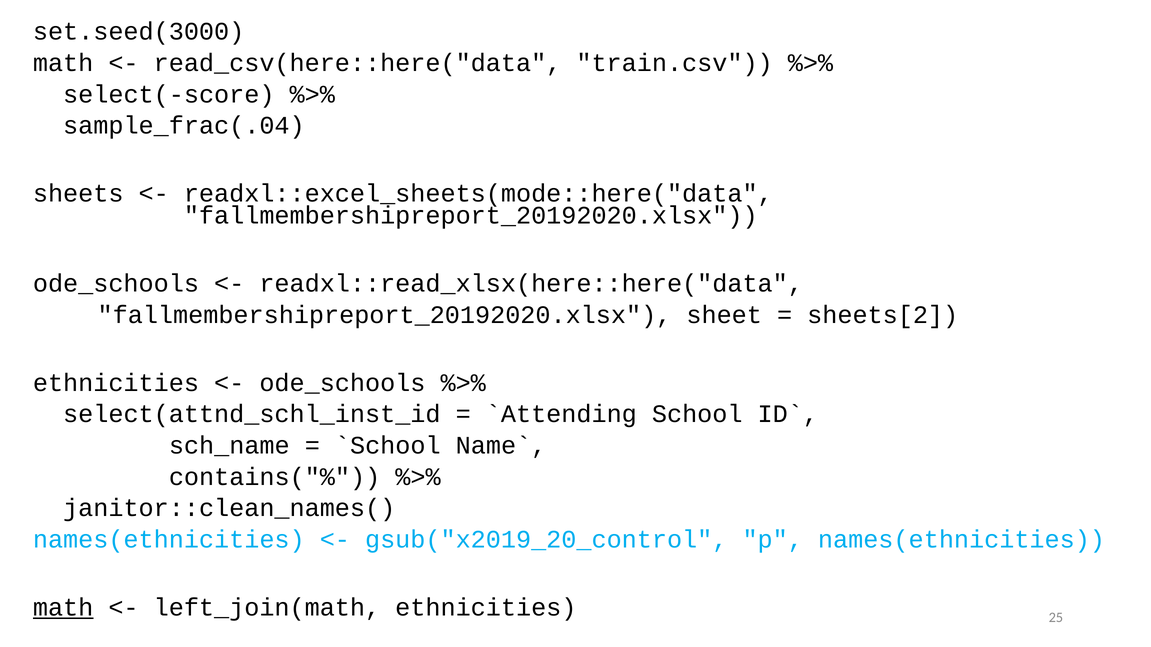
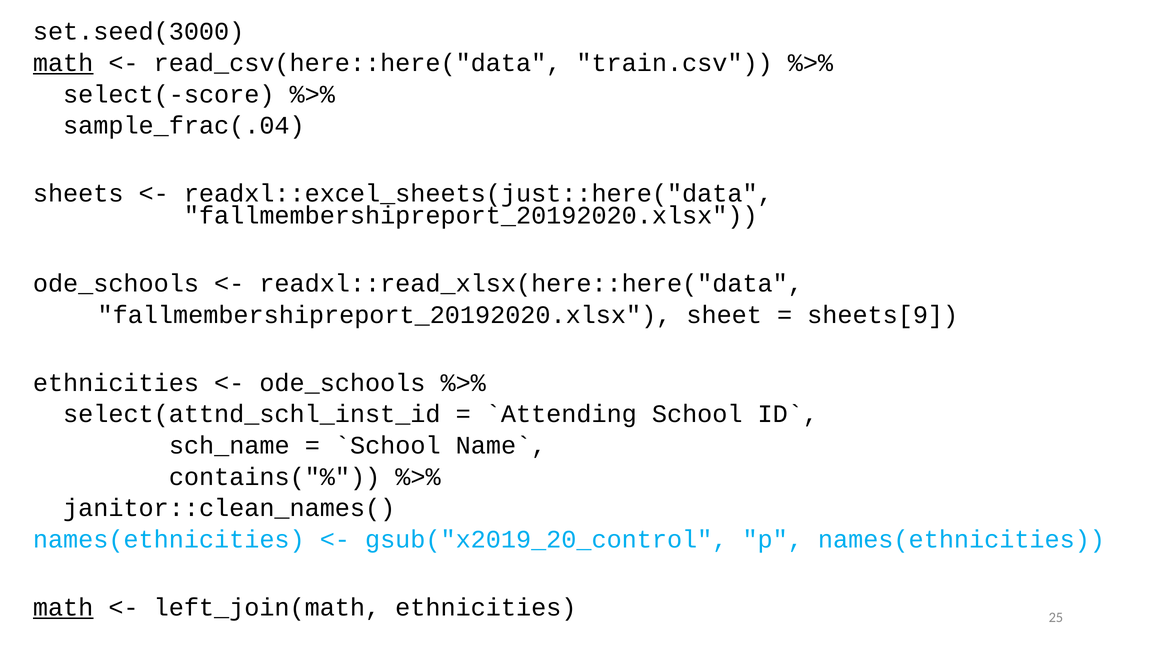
math at (63, 63) underline: none -> present
readxl::excel_sheets(mode::here("data: readxl::excel_sheets(mode::here("data -> readxl::excel_sheets(just::here("data
sheets[2: sheets[2 -> sheets[9
